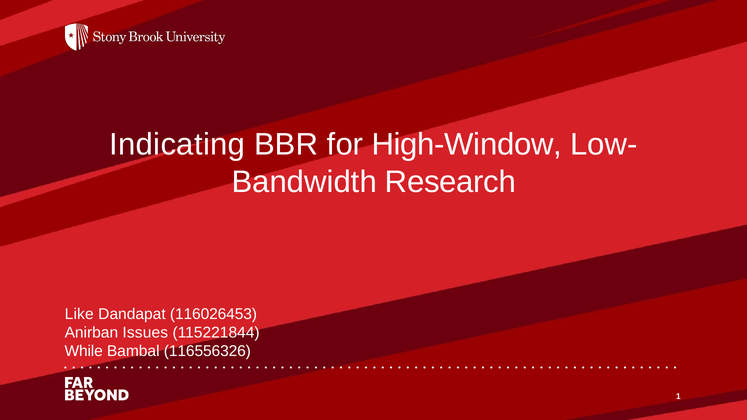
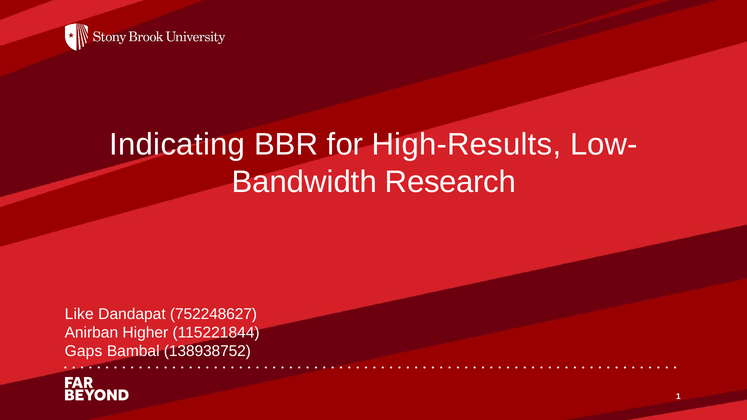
High-Window: High-Window -> High-Results
116026453: 116026453 -> 752248627
Issues: Issues -> Higher
While: While -> Gaps
116556326: 116556326 -> 138938752
